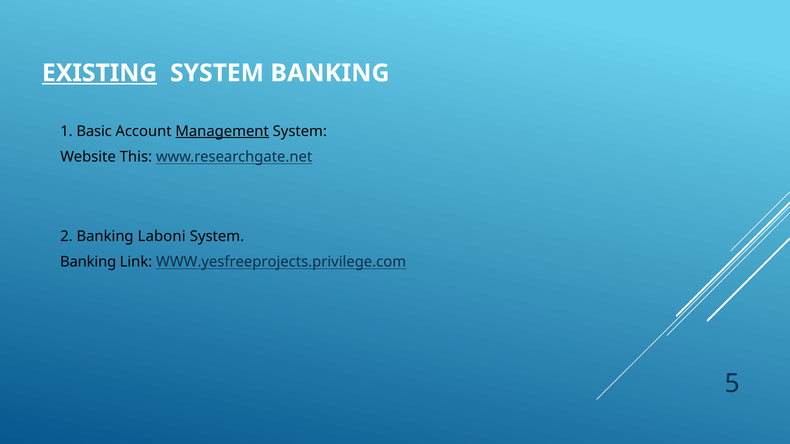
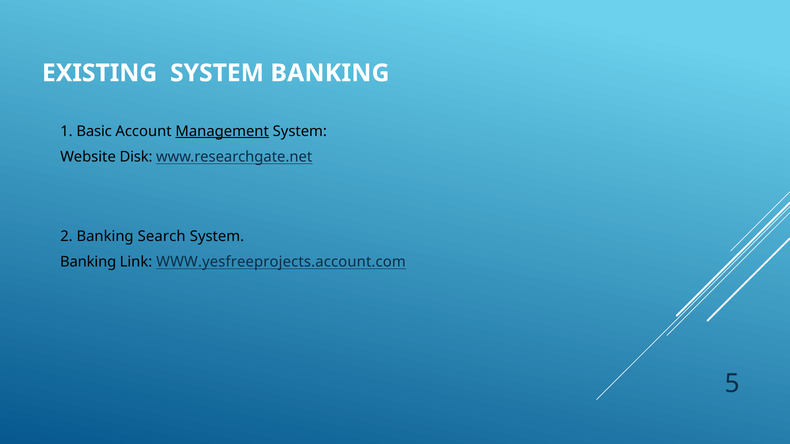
EXISTING underline: present -> none
This: This -> Disk
Laboni: Laboni -> Search
WWW.yesfreeprojects.privilege.com: WWW.yesfreeprojects.privilege.com -> WWW.yesfreeprojects.account.com
